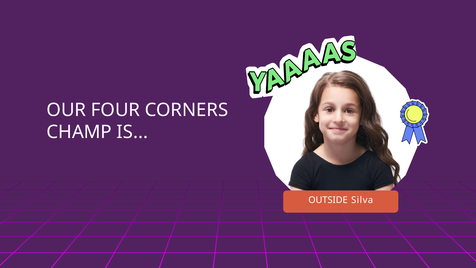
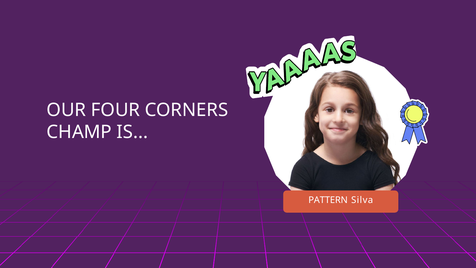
OUTSIDE: OUTSIDE -> PATTERN
